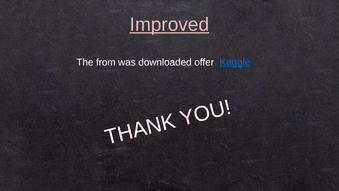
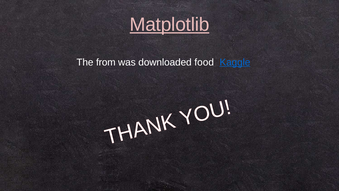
Improved: Improved -> Matplotlib
offer: offer -> food
